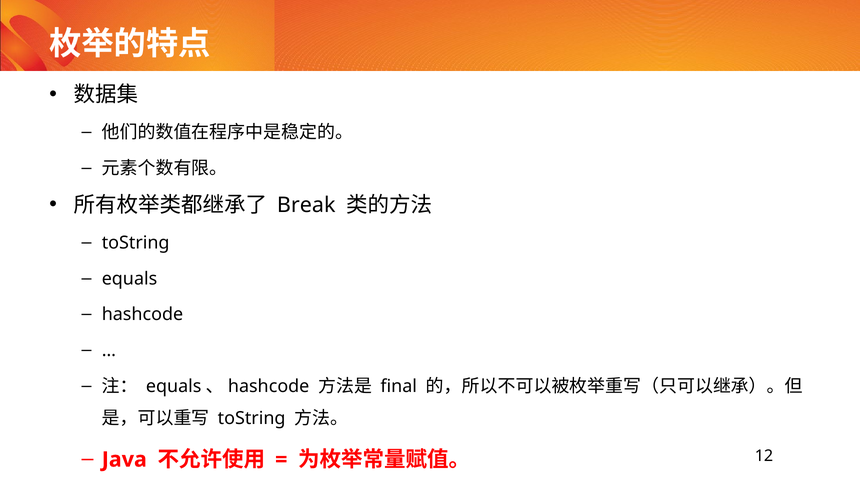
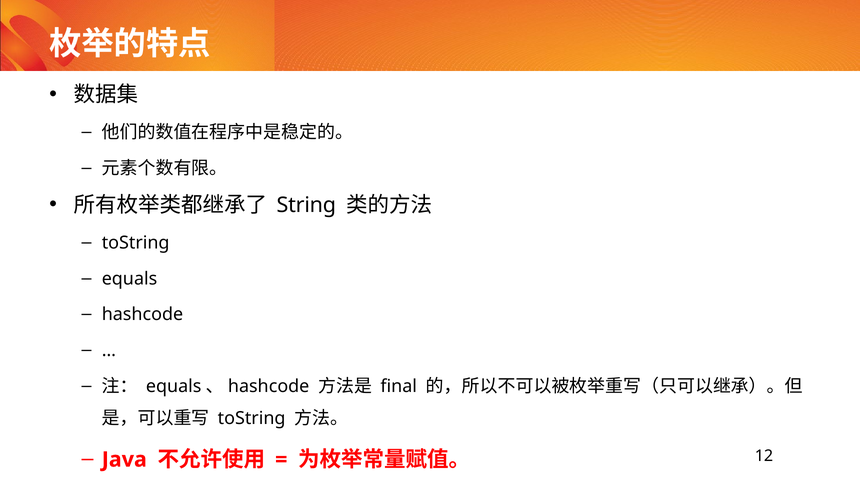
Break: Break -> String
